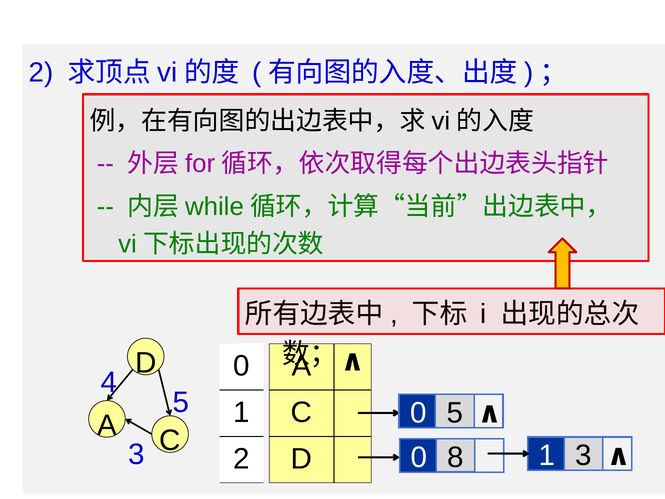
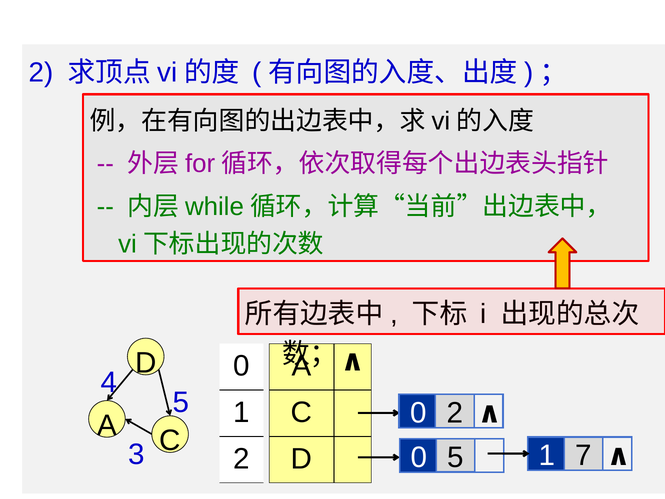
0 5: 5 -> 2
1 3: 3 -> 7
0 8: 8 -> 5
